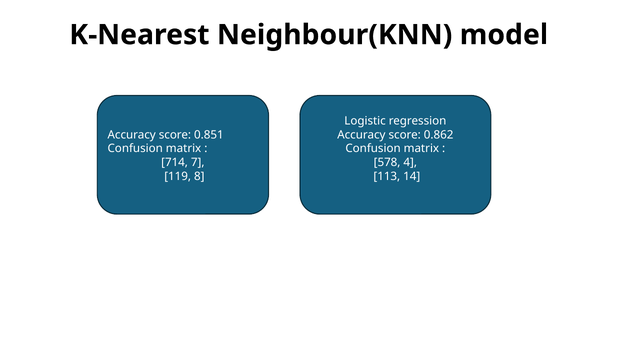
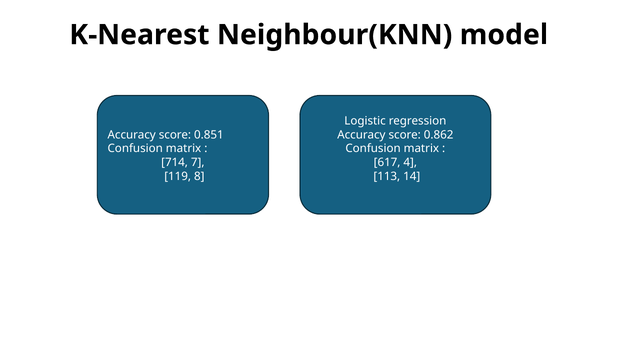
578: 578 -> 617
